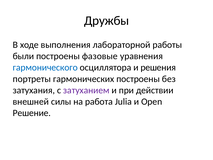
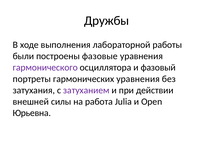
гармонического colour: blue -> purple
решения: решения -> фазовый
гармонических построены: построены -> уравнения
Решение: Решение -> Юрьевна
